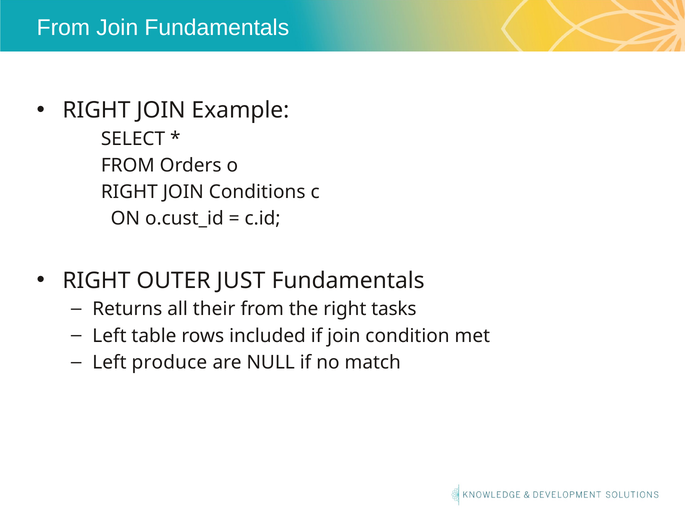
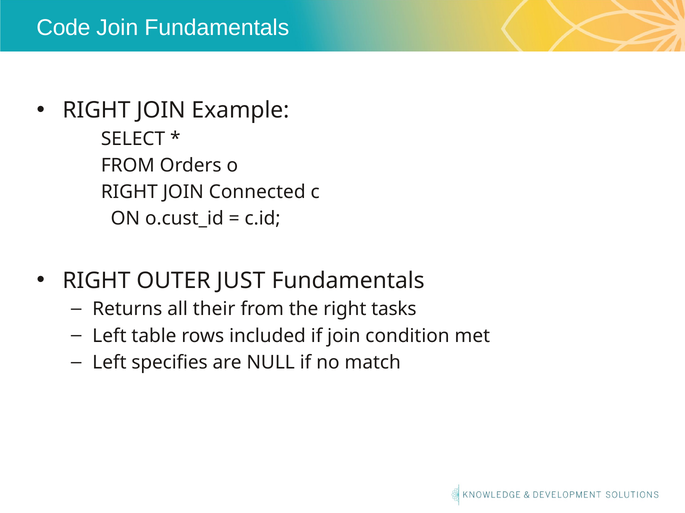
From at (63, 28): From -> Code
Conditions: Conditions -> Connected
produce: produce -> specifies
